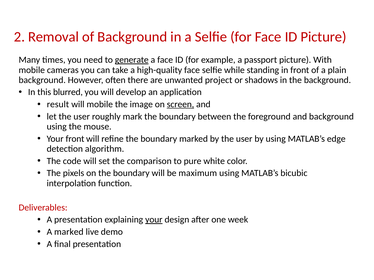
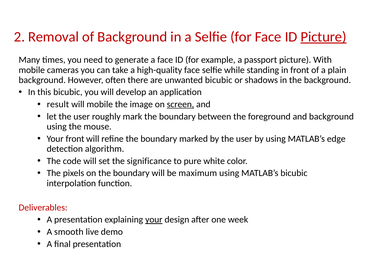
Picture at (324, 37) underline: none -> present
generate underline: present -> none
unwanted project: project -> bicubic
this blurred: blurred -> bicubic
comparison: comparison -> significance
A marked: marked -> smooth
